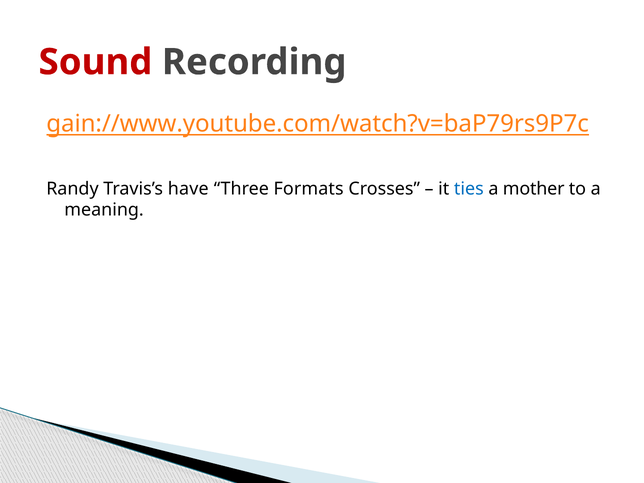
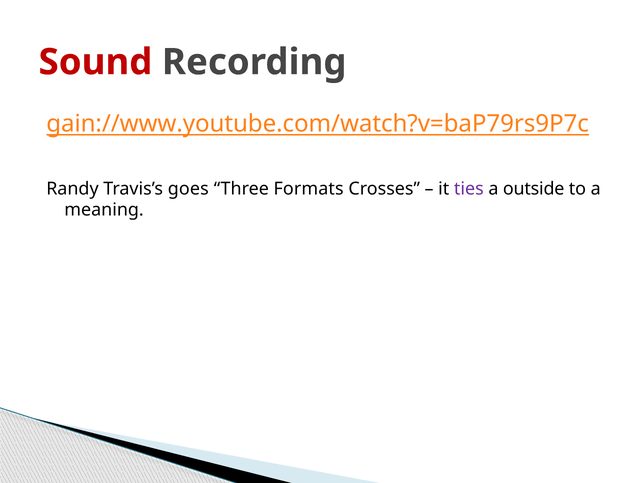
have: have -> goes
ties colour: blue -> purple
mother: mother -> outside
